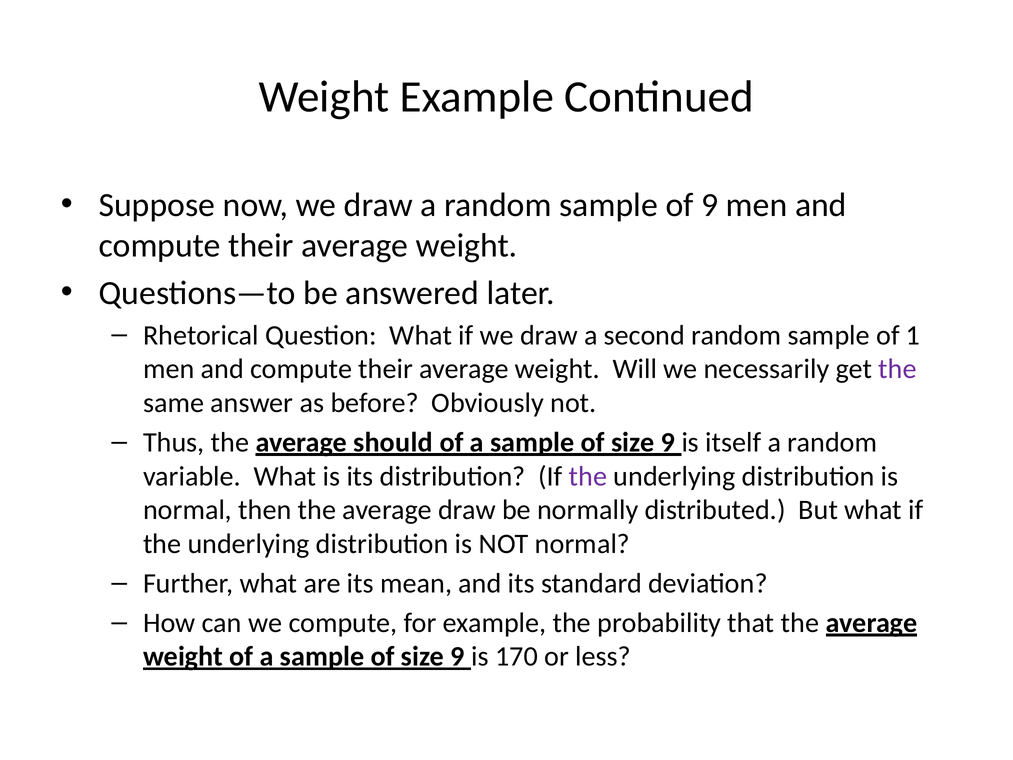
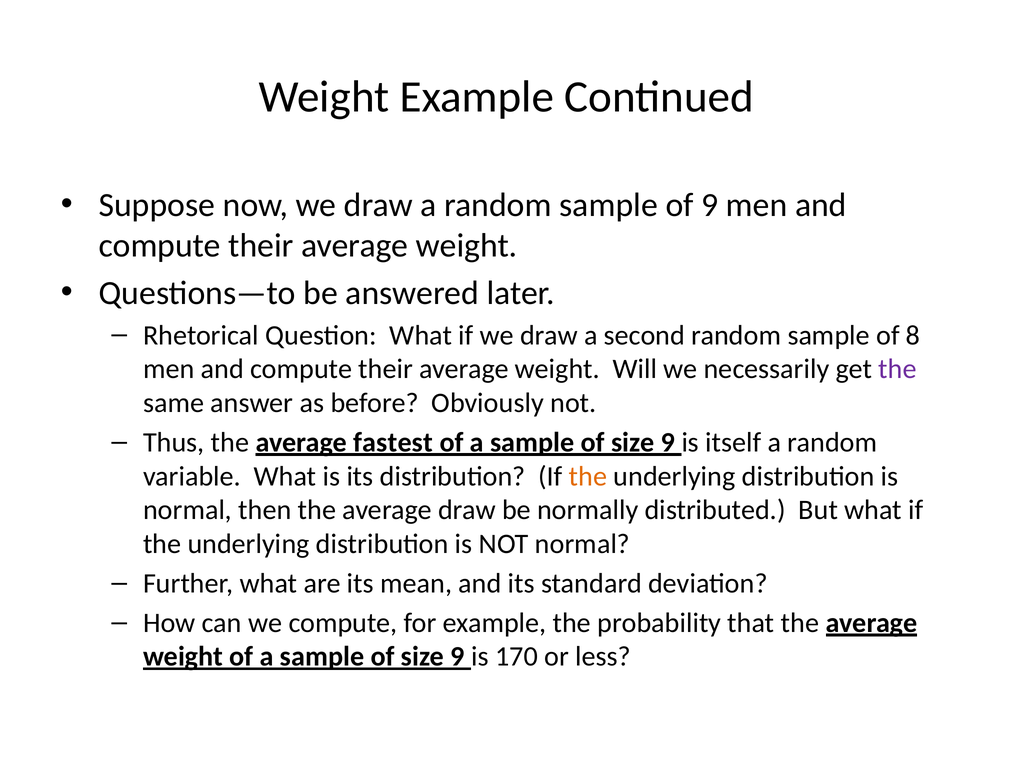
1: 1 -> 8
should: should -> fastest
the at (588, 476) colour: purple -> orange
